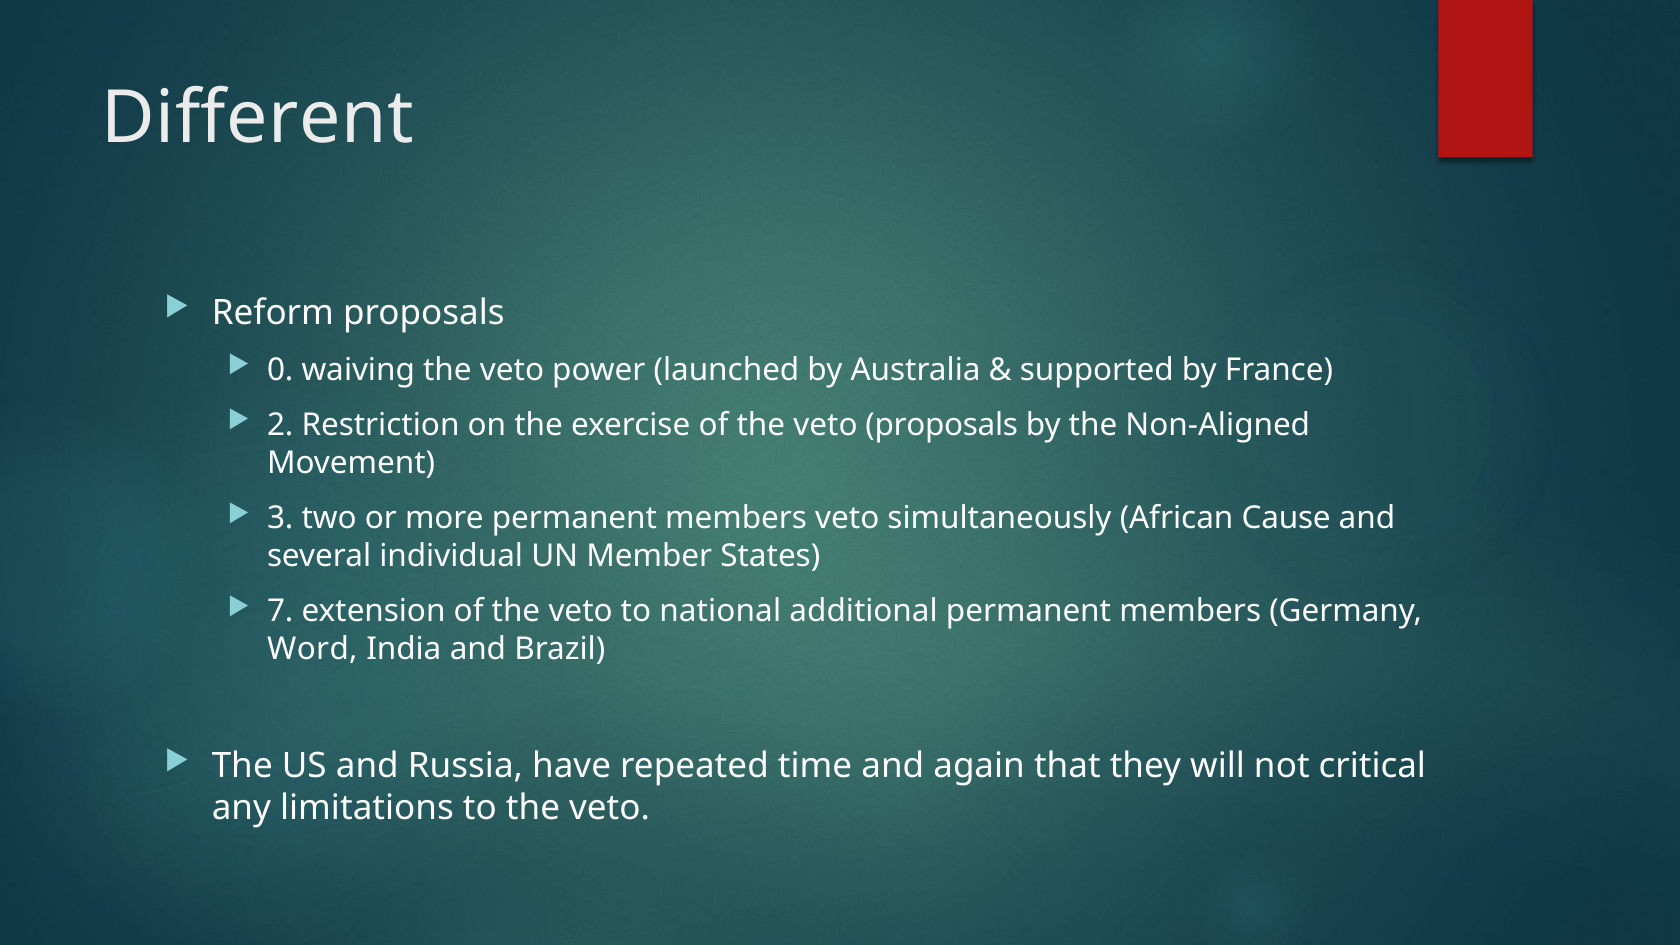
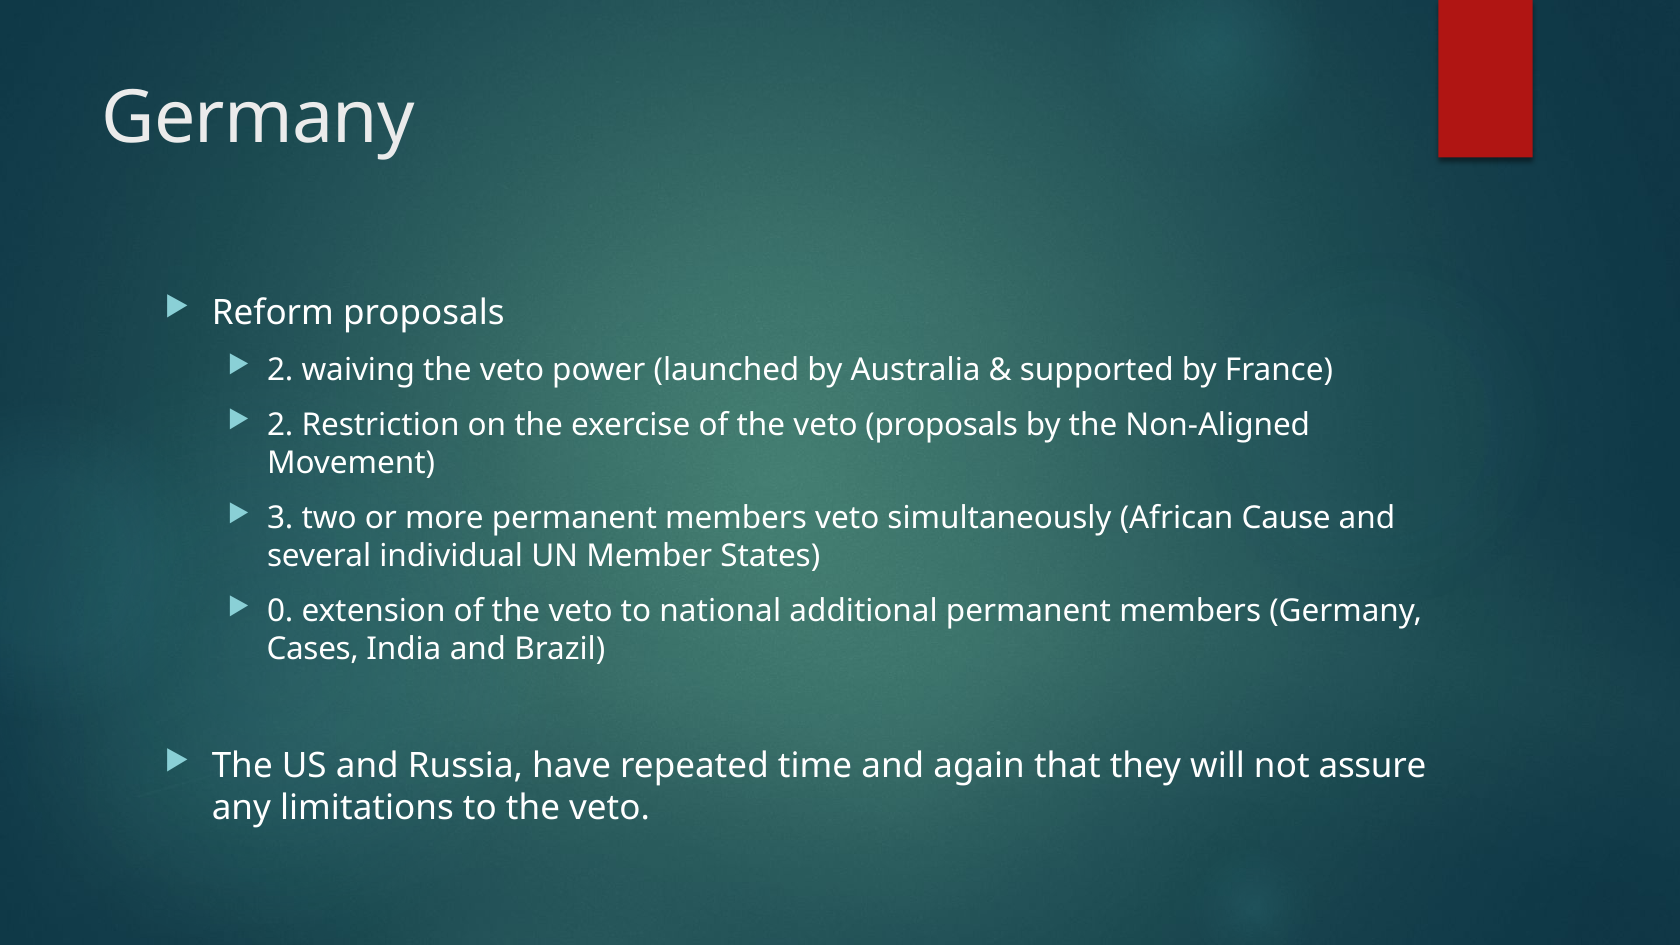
Different at (258, 118): Different -> Germany
0 at (280, 370): 0 -> 2
7: 7 -> 0
Word: Word -> Cases
critical: critical -> assure
